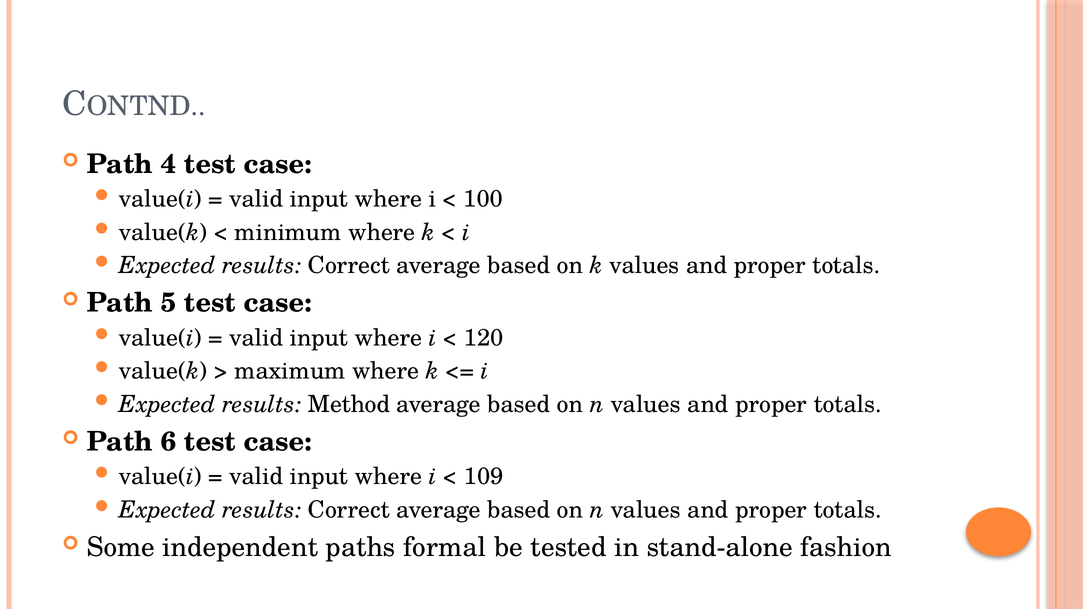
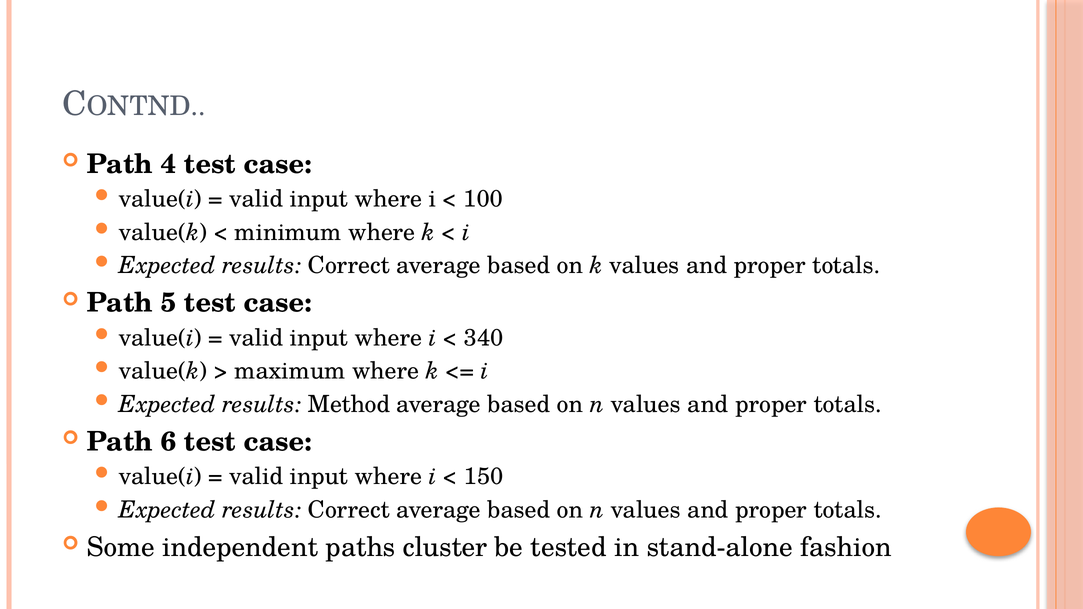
120: 120 -> 340
109: 109 -> 150
formal: formal -> cluster
